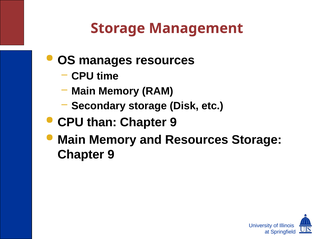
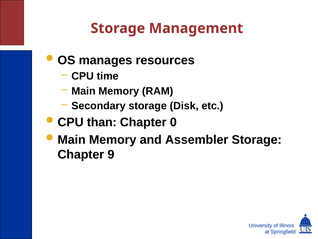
9 at (173, 122): 9 -> 0
and Resources: Resources -> Assembler
